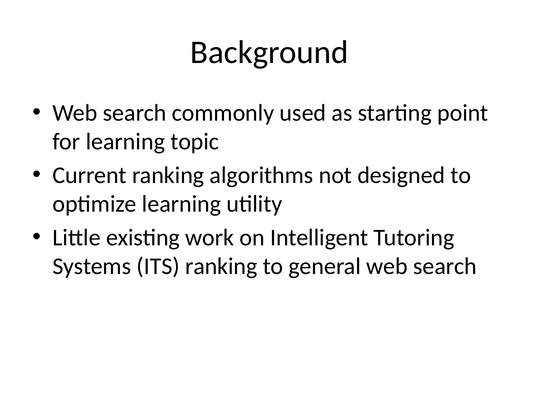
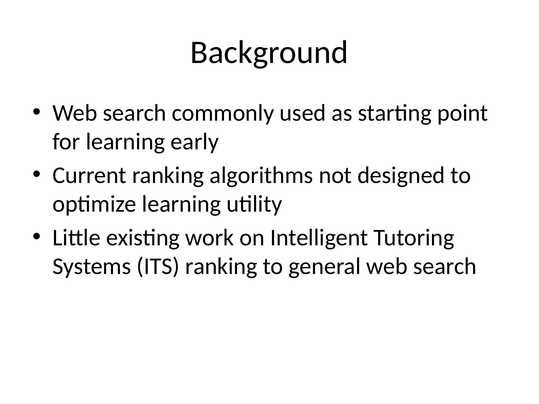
topic: topic -> early
